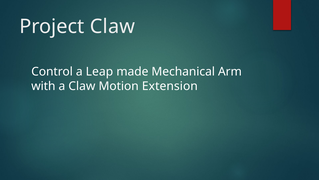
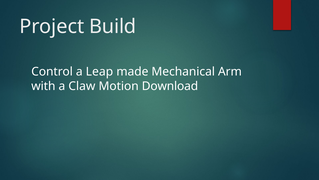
Project Claw: Claw -> Build
Extension: Extension -> Download
